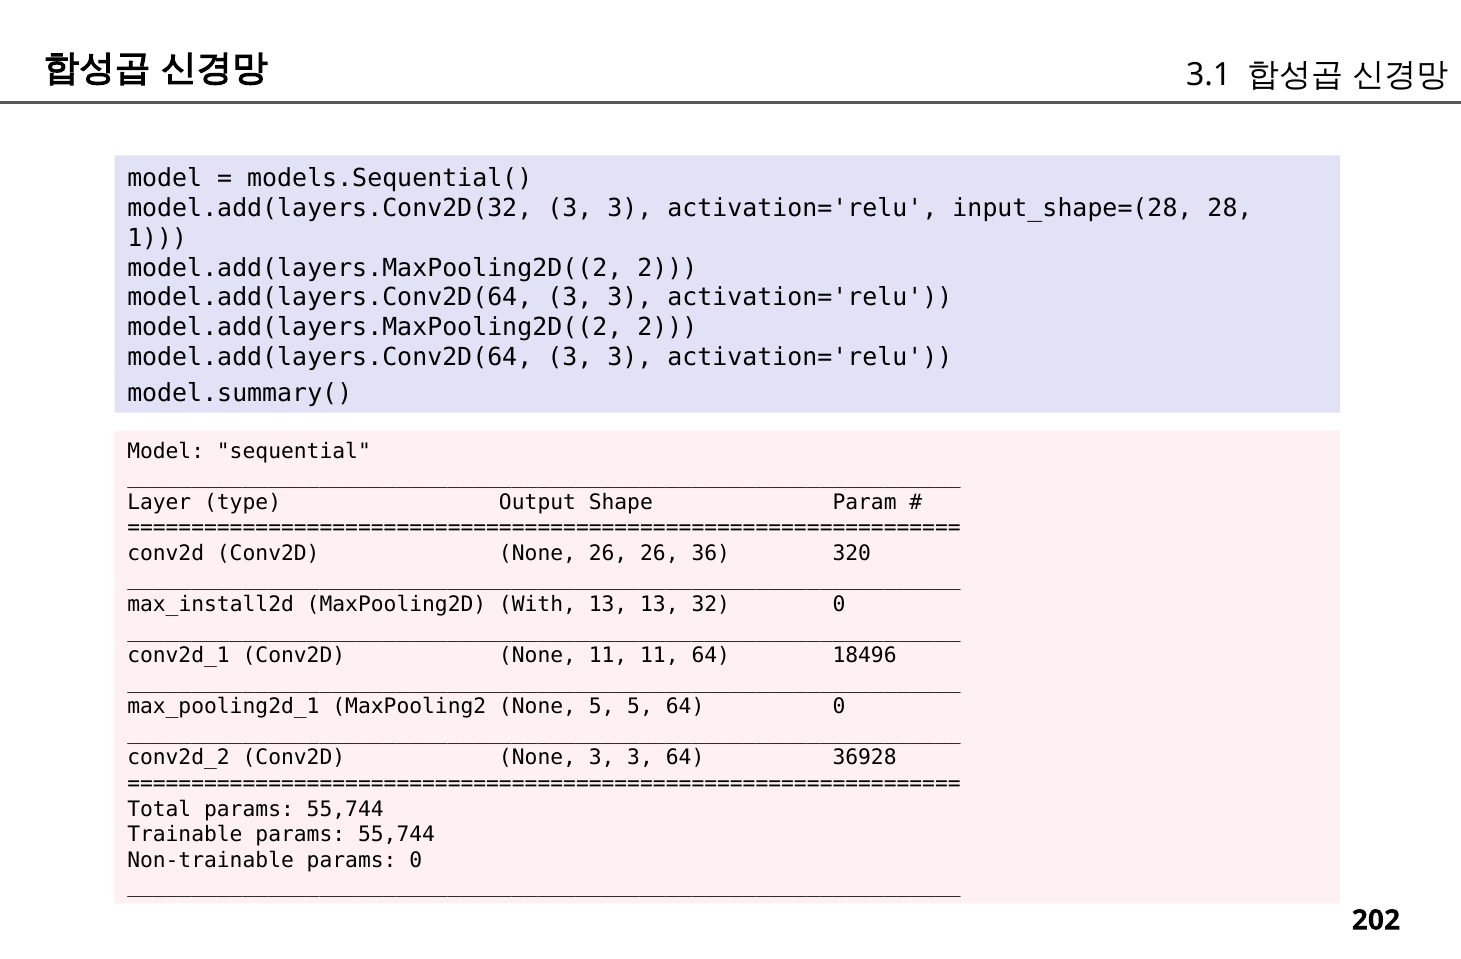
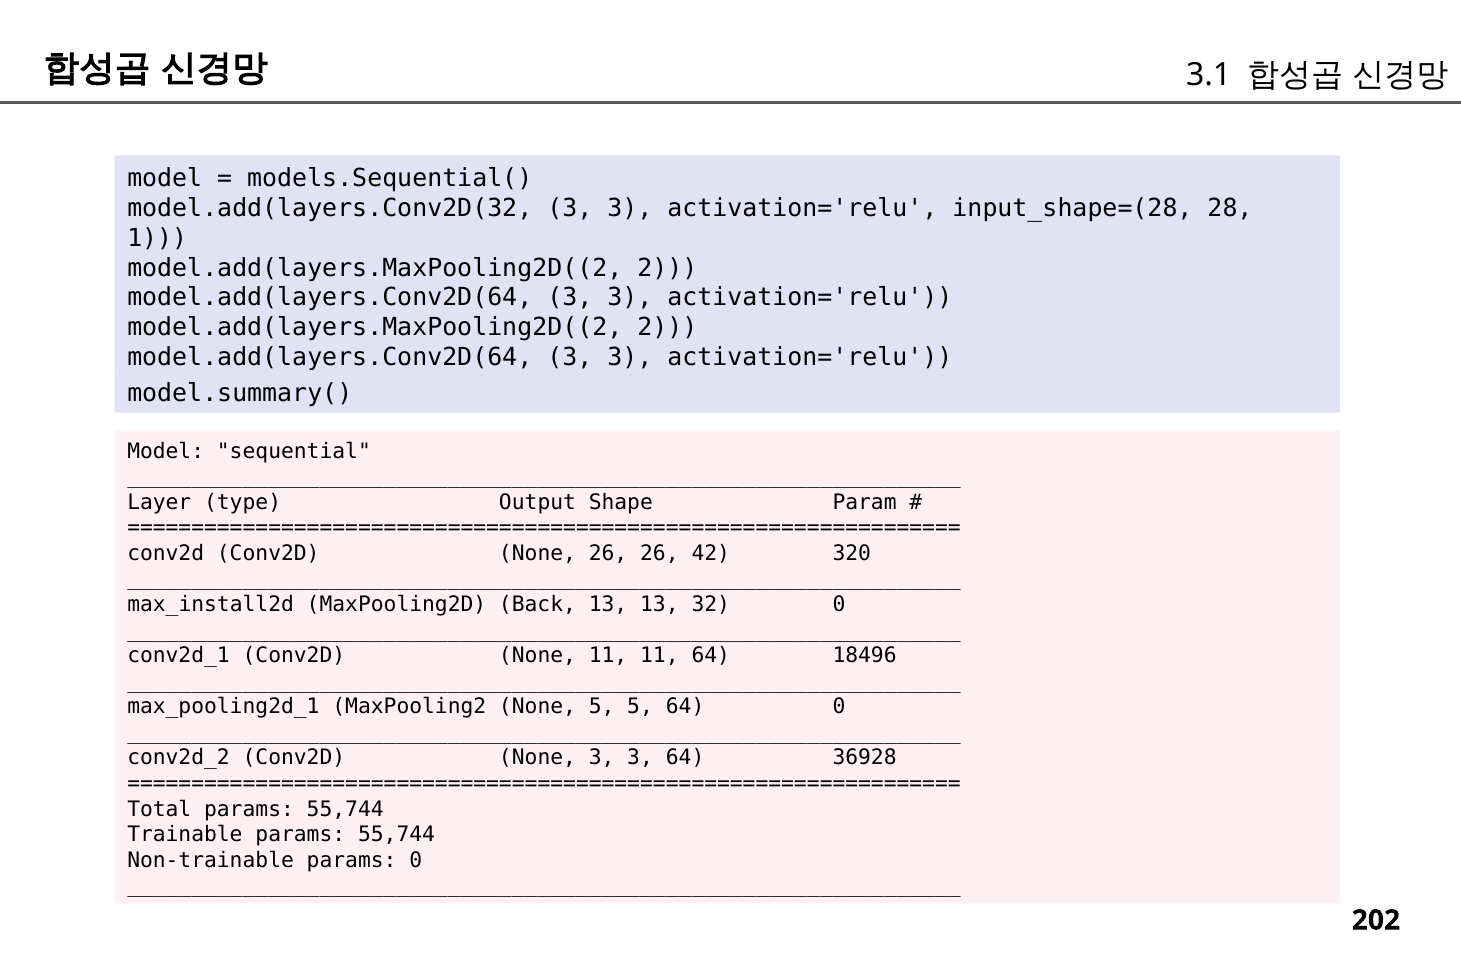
36: 36 -> 42
With: With -> Back
